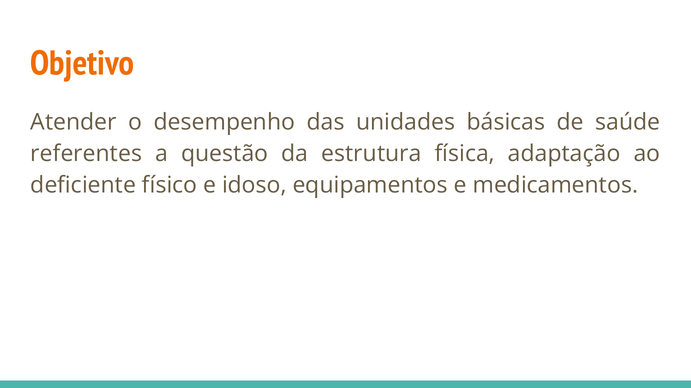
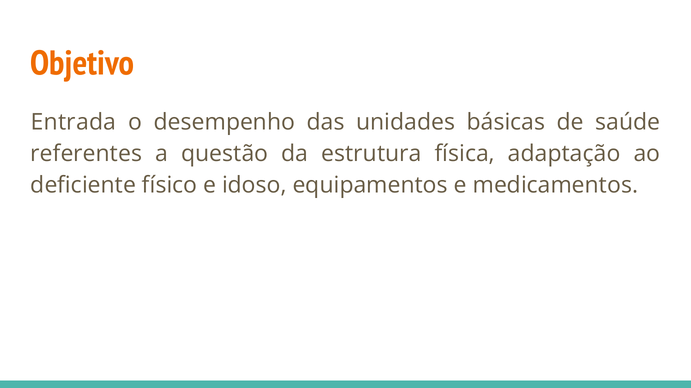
Atender: Atender -> Entrada
